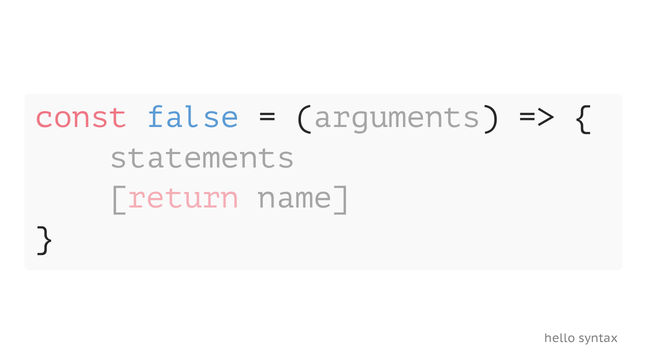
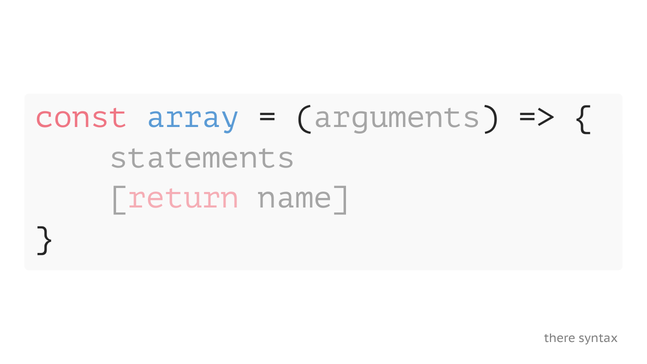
false: false -> array
hello: hello -> there
